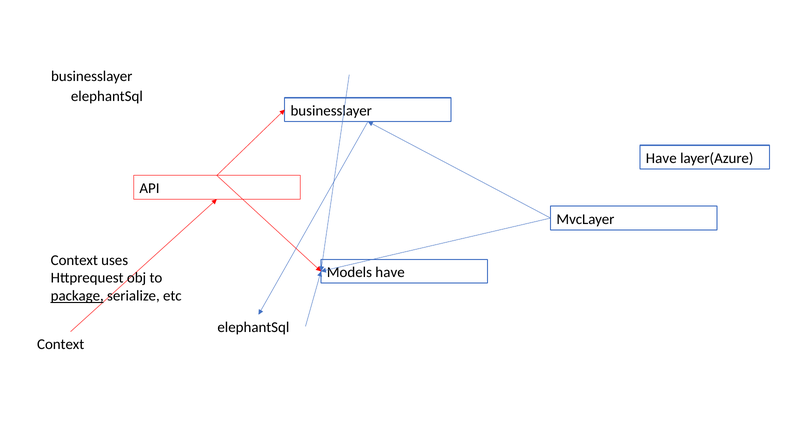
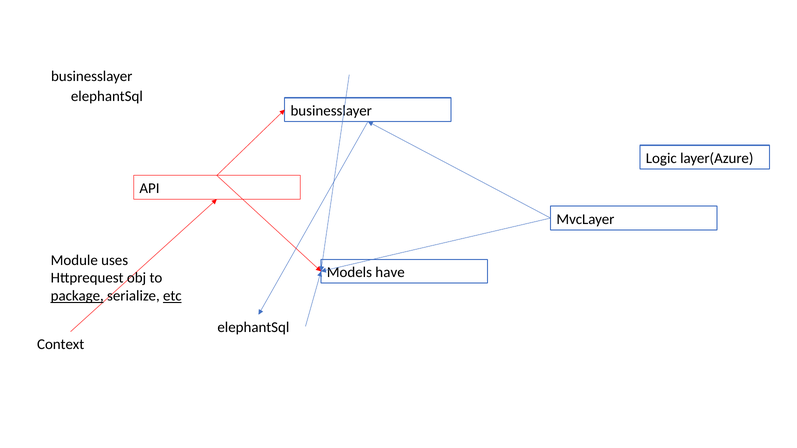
Have at (661, 158): Have -> Logic
Context at (74, 260): Context -> Module
etc underline: none -> present
